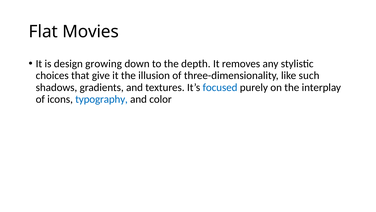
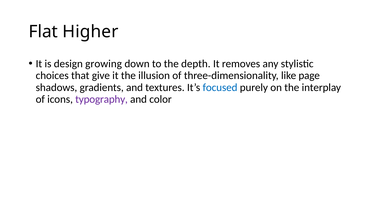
Movies: Movies -> Higher
such: such -> page
typography colour: blue -> purple
